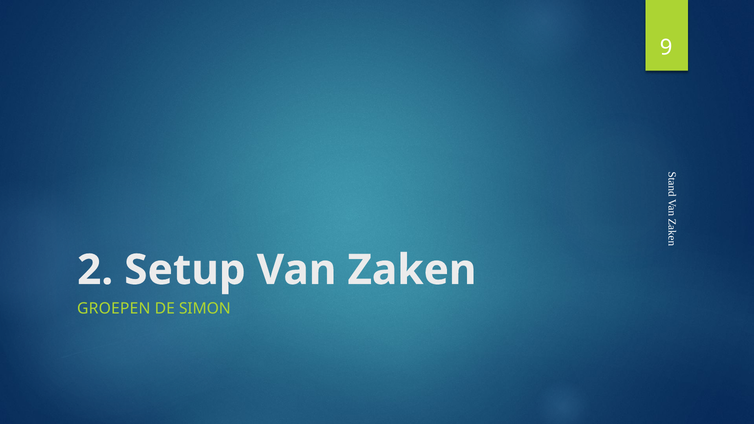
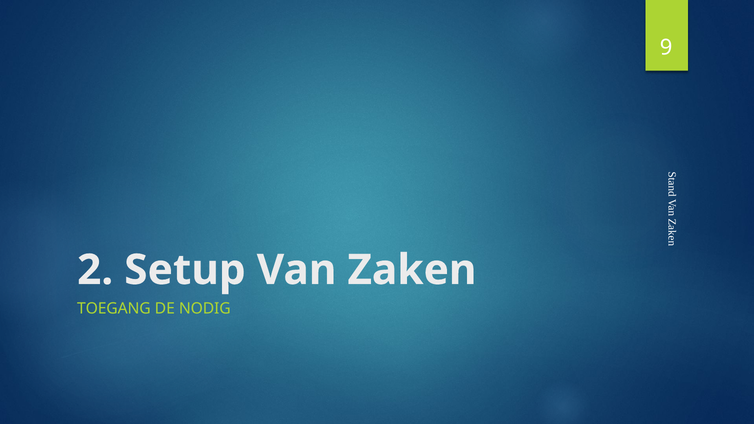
GROEPEN: GROEPEN -> TOEGANG
SIMON: SIMON -> NODIG
